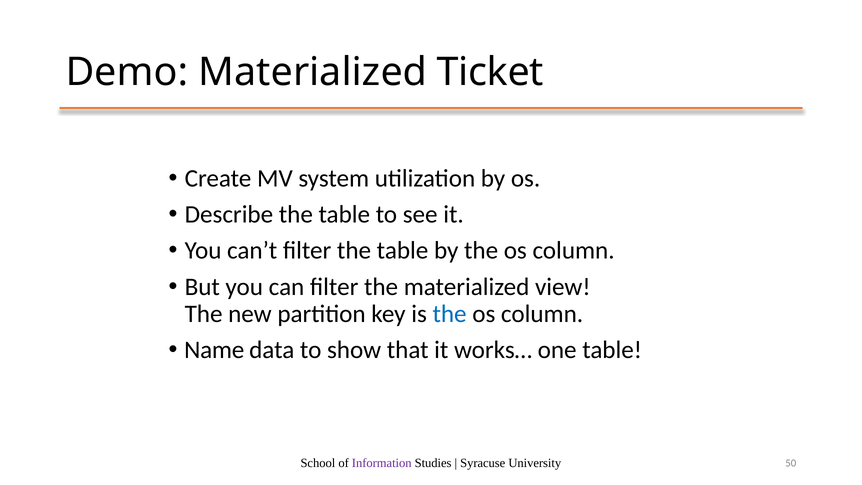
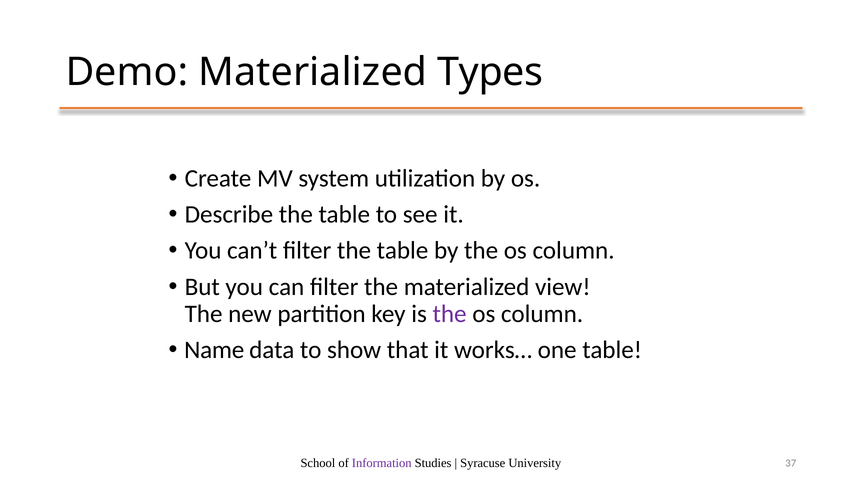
Ticket: Ticket -> Types
the at (450, 314) colour: blue -> purple
50: 50 -> 37
